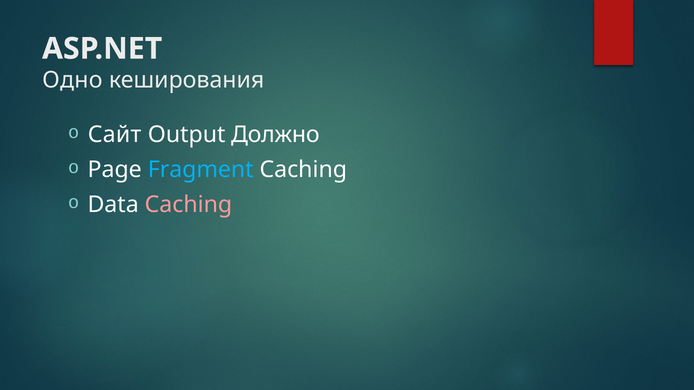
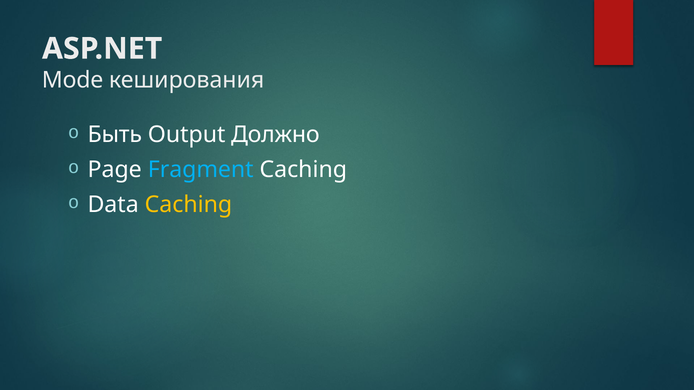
Одно: Одно -> Mode
Сайт: Сайт -> Быть
Caching at (188, 205) colour: pink -> yellow
